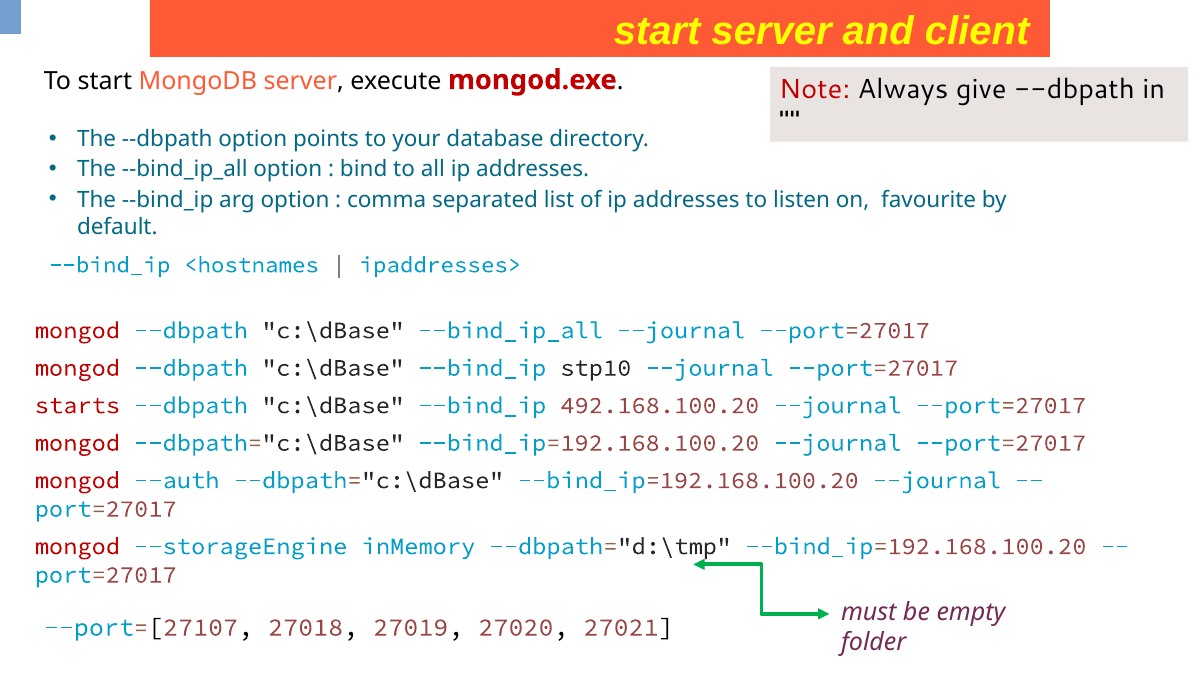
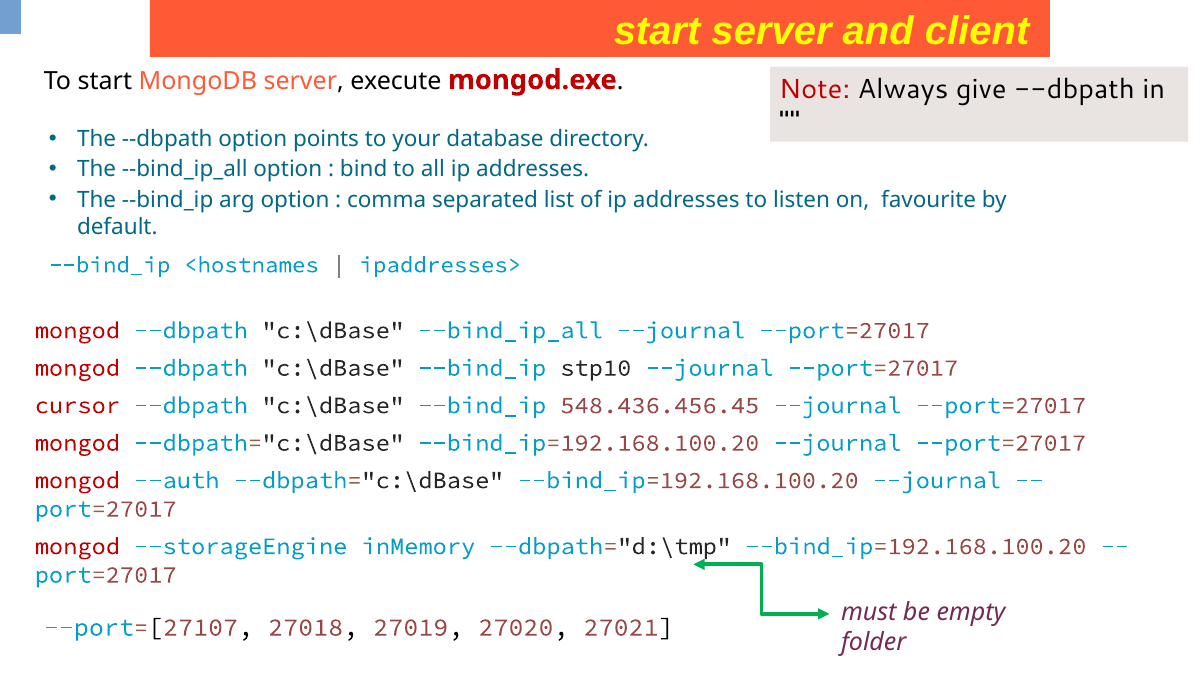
starts: starts -> cursor
492.168.100.20: 492.168.100.20 -> 548.436.456.45
